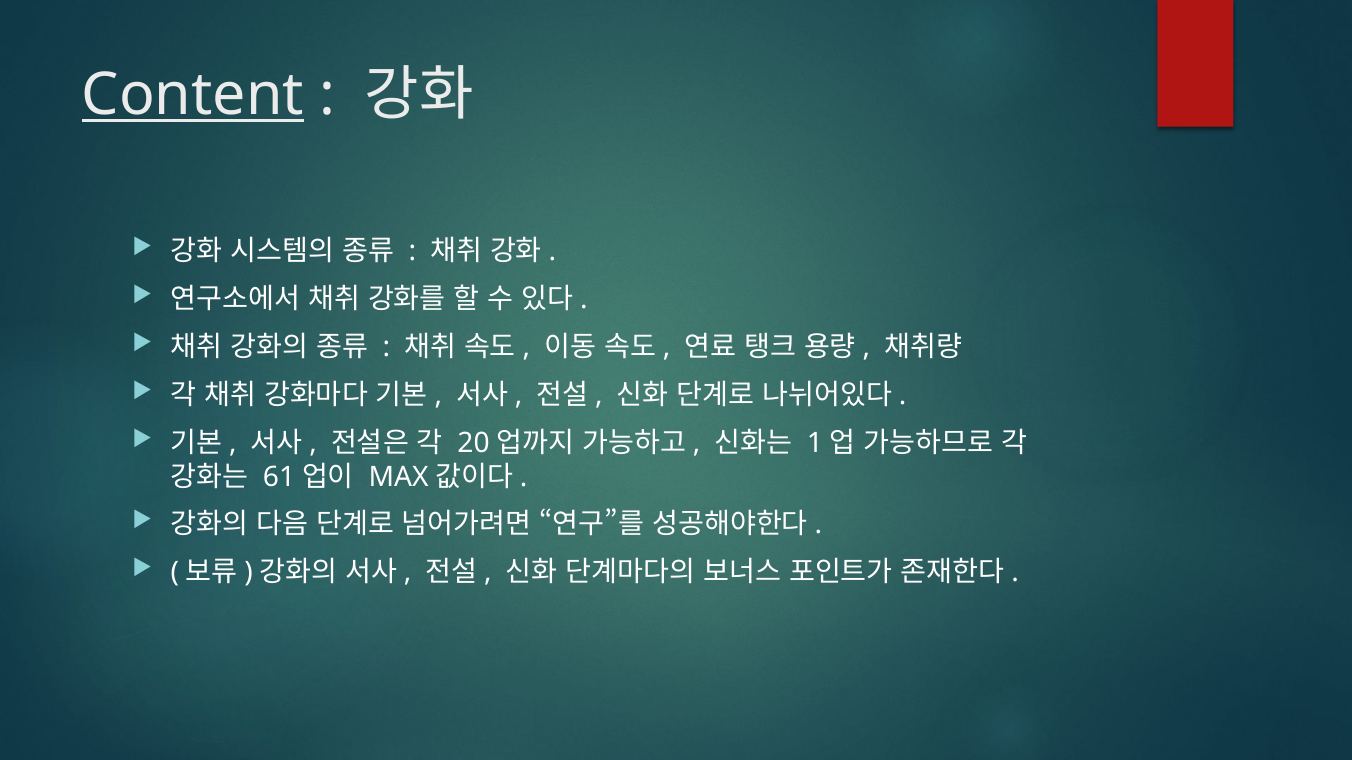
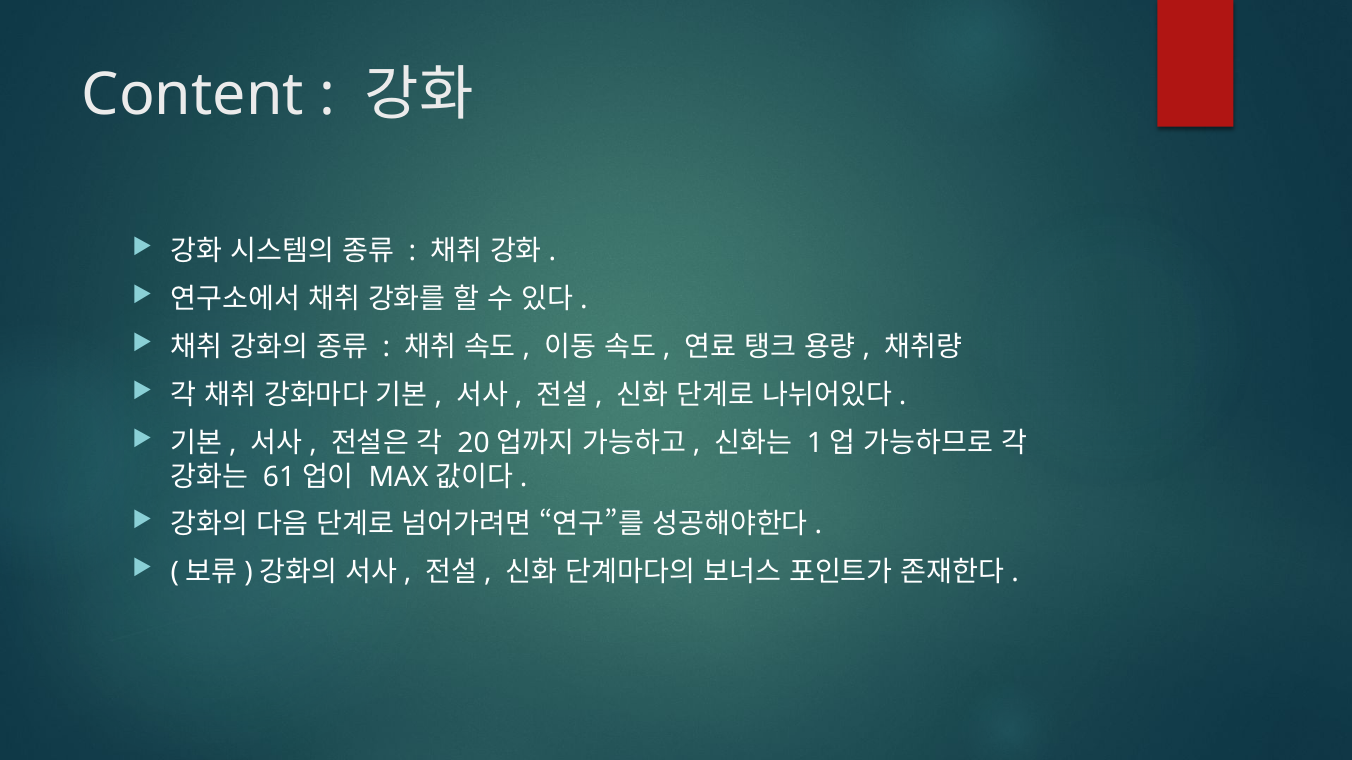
Content underline: present -> none
